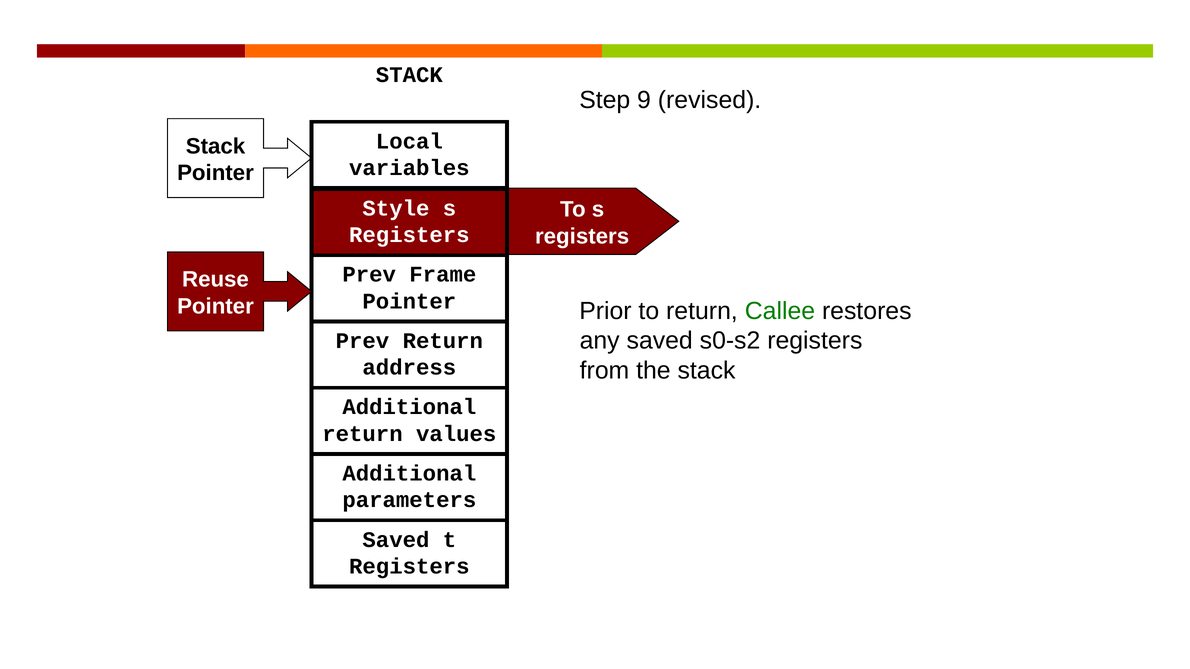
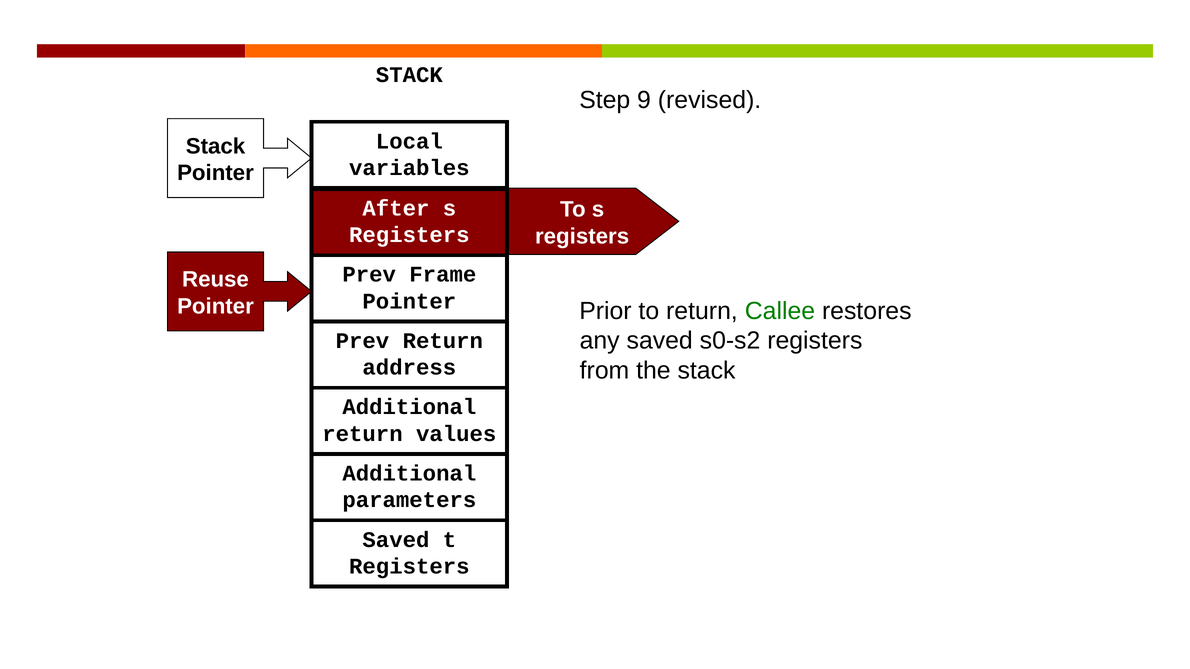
Style: Style -> After
